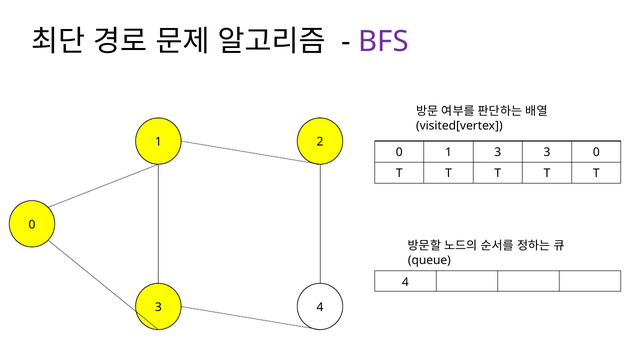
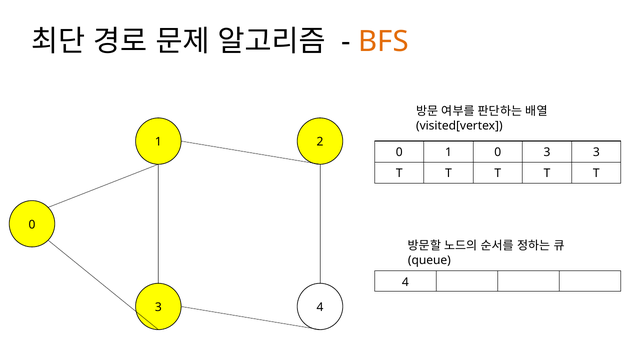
BFS colour: purple -> orange
3 at (498, 152): 3 -> 0
3 0: 0 -> 3
